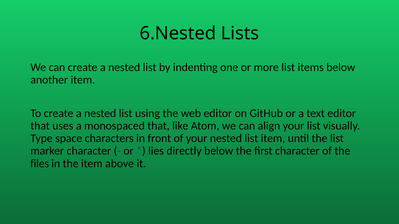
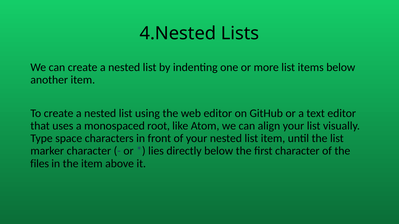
6.Nested: 6.Nested -> 4.Nested
monospaced that: that -> root
